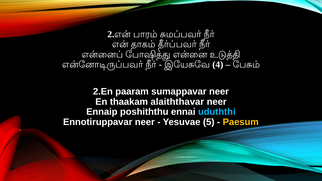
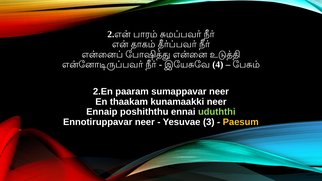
alaiththavar: alaiththavar -> kunamaakki
uduththi colour: light blue -> light green
5: 5 -> 3
